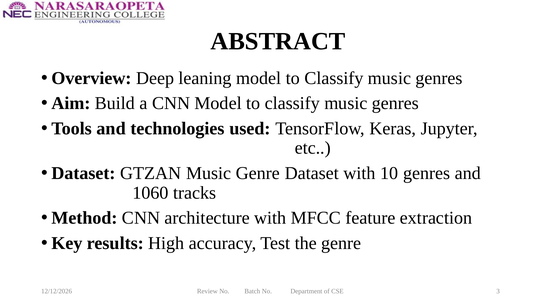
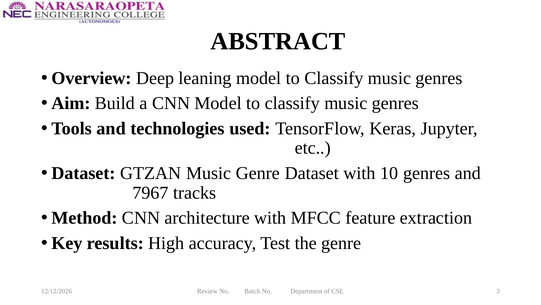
1060: 1060 -> 7967
